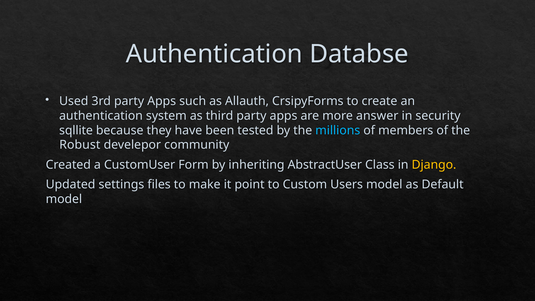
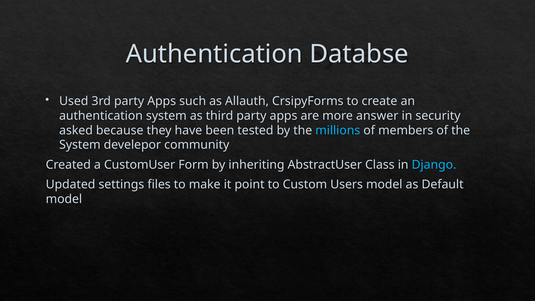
sqllite: sqllite -> asked
Robust at (80, 145): Robust -> System
Django colour: yellow -> light blue
